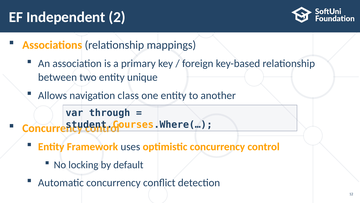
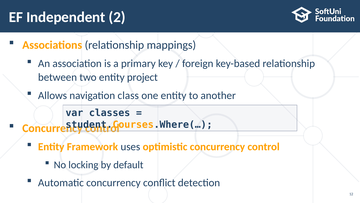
unique: unique -> project
through: through -> classes
